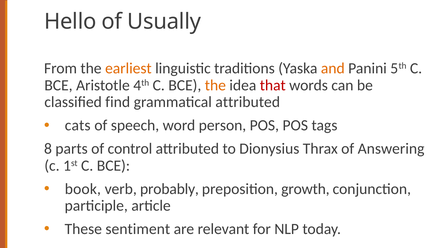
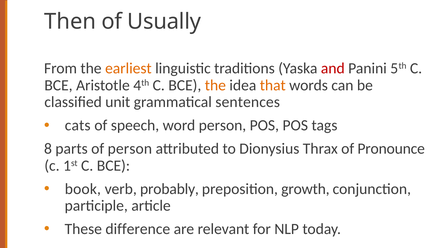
Hello: Hello -> Then
and colour: orange -> red
that colour: red -> orange
find: find -> unit
grammatical attributed: attributed -> sentences
of control: control -> person
Answering: Answering -> Pronounce
sentiment: sentiment -> difference
